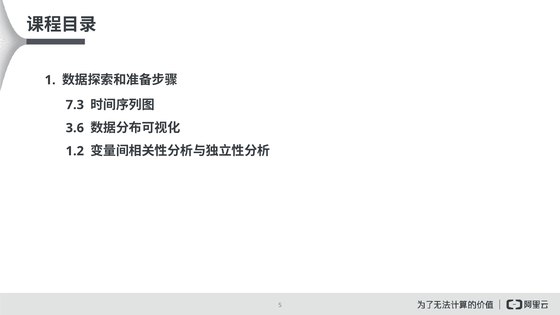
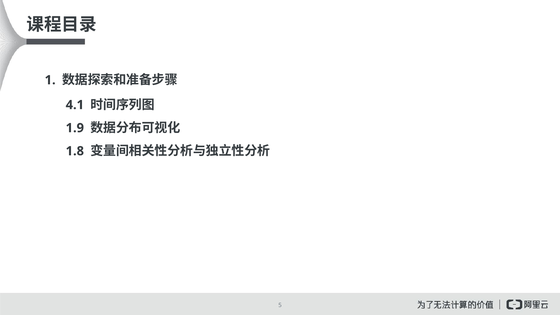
7.3: 7.3 -> 4.1
3.6: 3.6 -> 1.9
1.2: 1.2 -> 1.8
